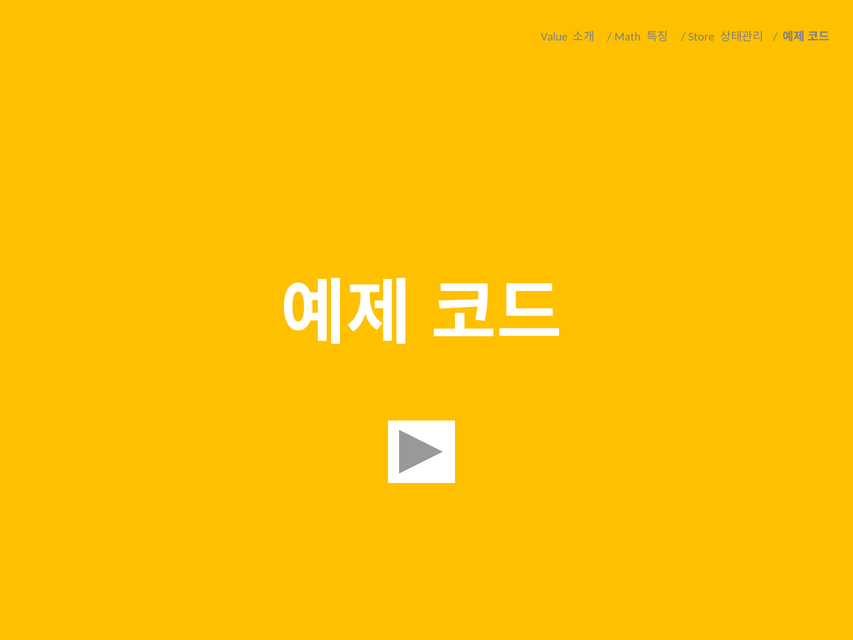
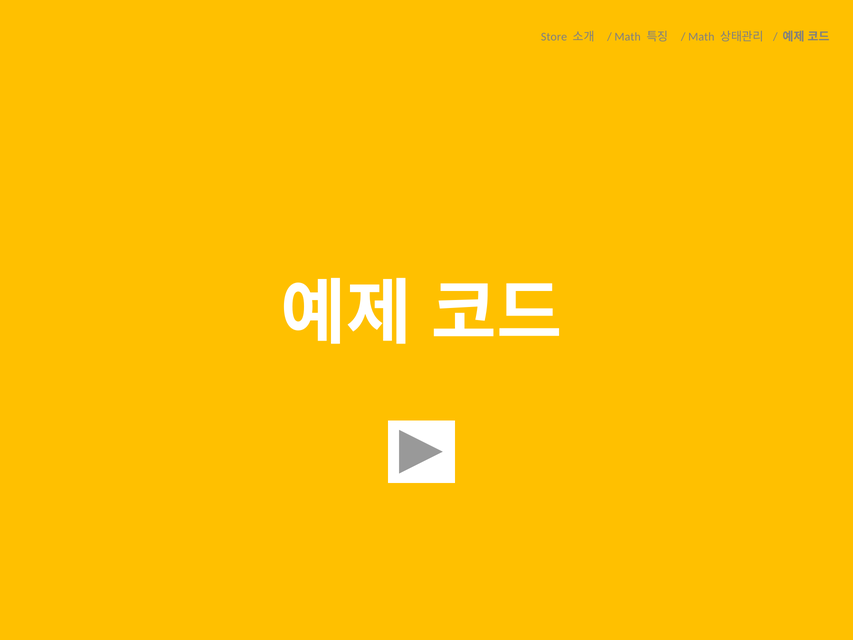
Value: Value -> Store
Store at (701, 37): Store -> Math
